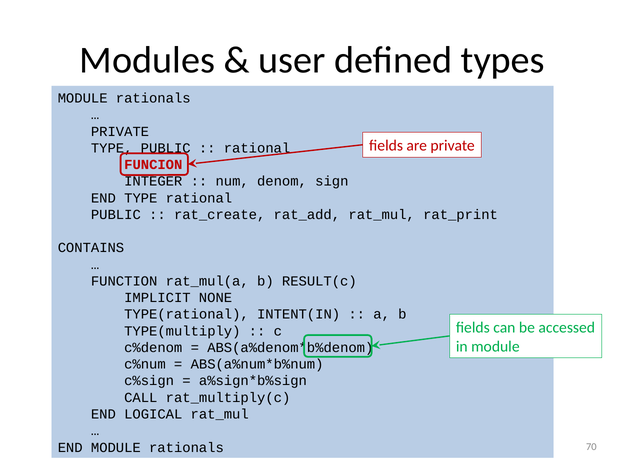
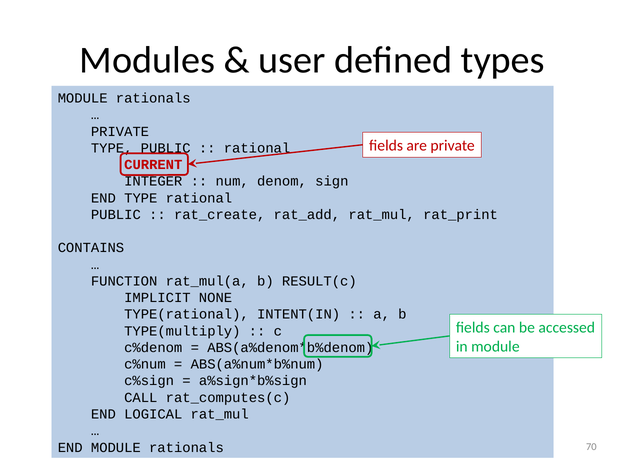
FUNCION: FUNCION -> CURRENT
rat_multiply(c: rat_multiply(c -> rat_computes(c
